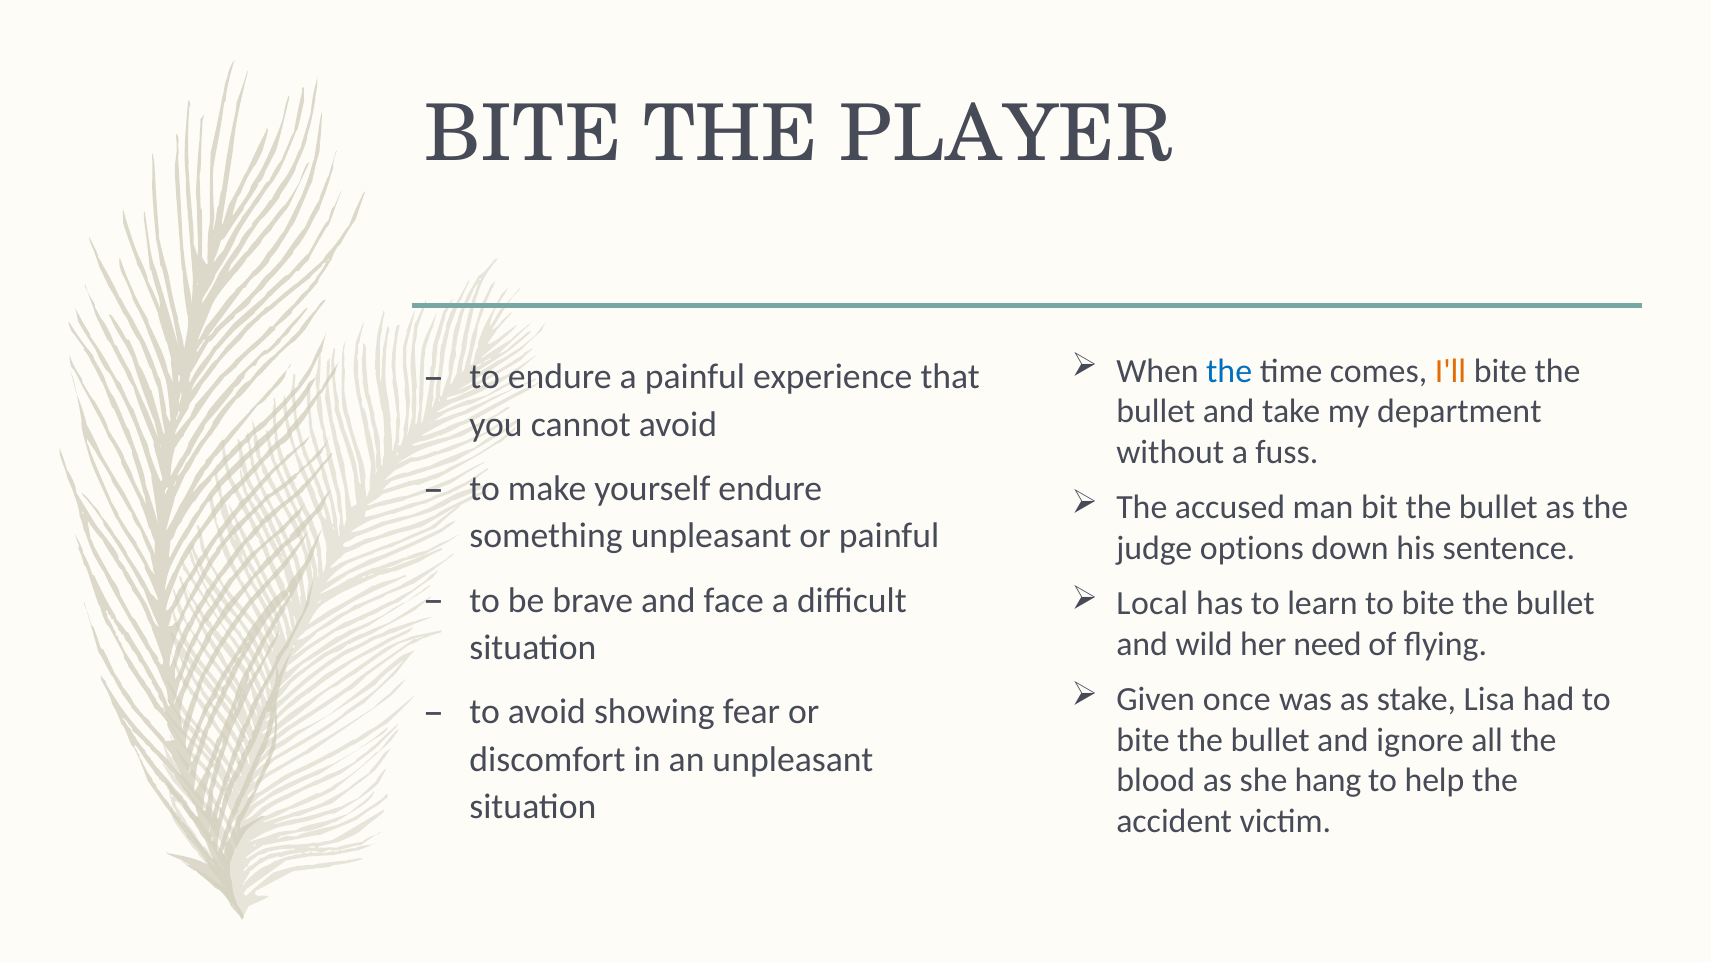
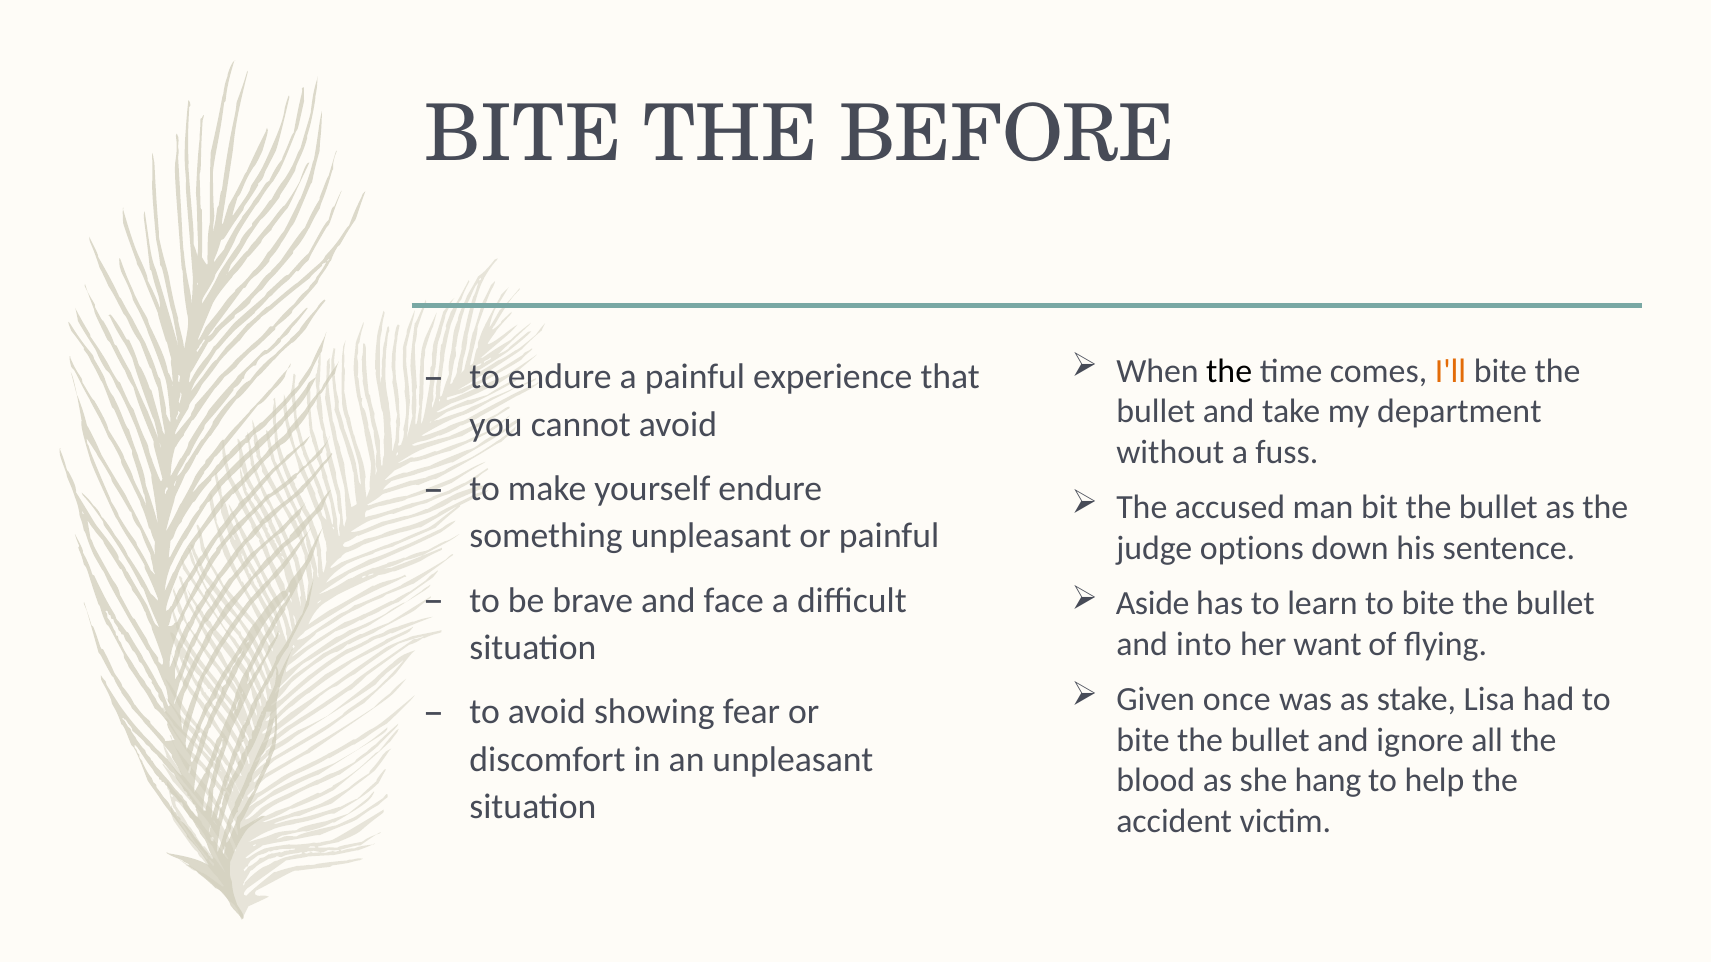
PLAYER: PLAYER -> BEFORE
the at (1229, 371) colour: blue -> black
Local: Local -> Aside
wild: wild -> into
need: need -> want
